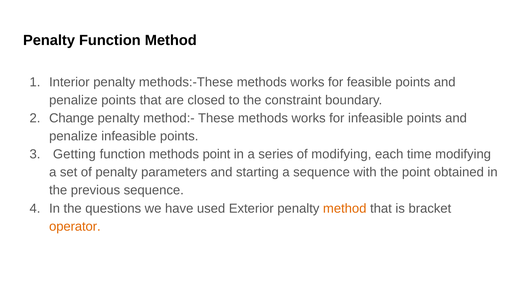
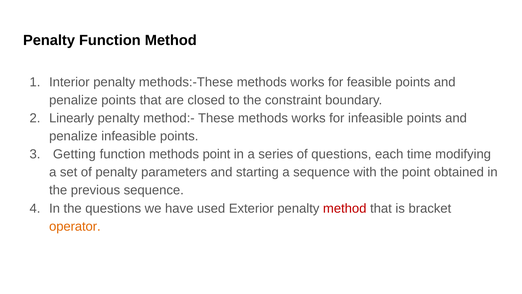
Change: Change -> Linearly
of modifying: modifying -> questions
method at (345, 208) colour: orange -> red
